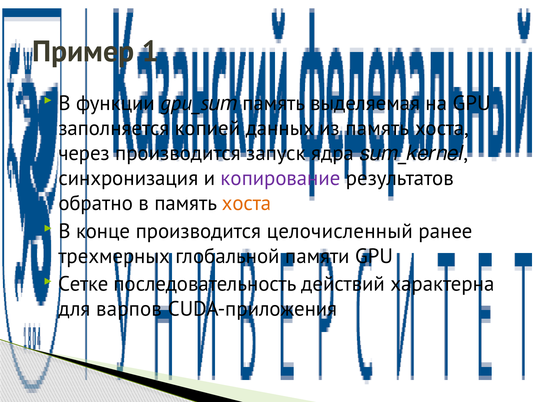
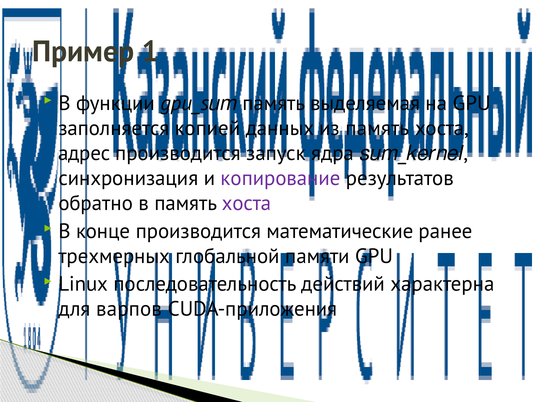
через: через -> адрес
хоста at (247, 203) colour: orange -> purple
целочисленный: целочисленный -> математические
Сетке: Сетке -> Linux
